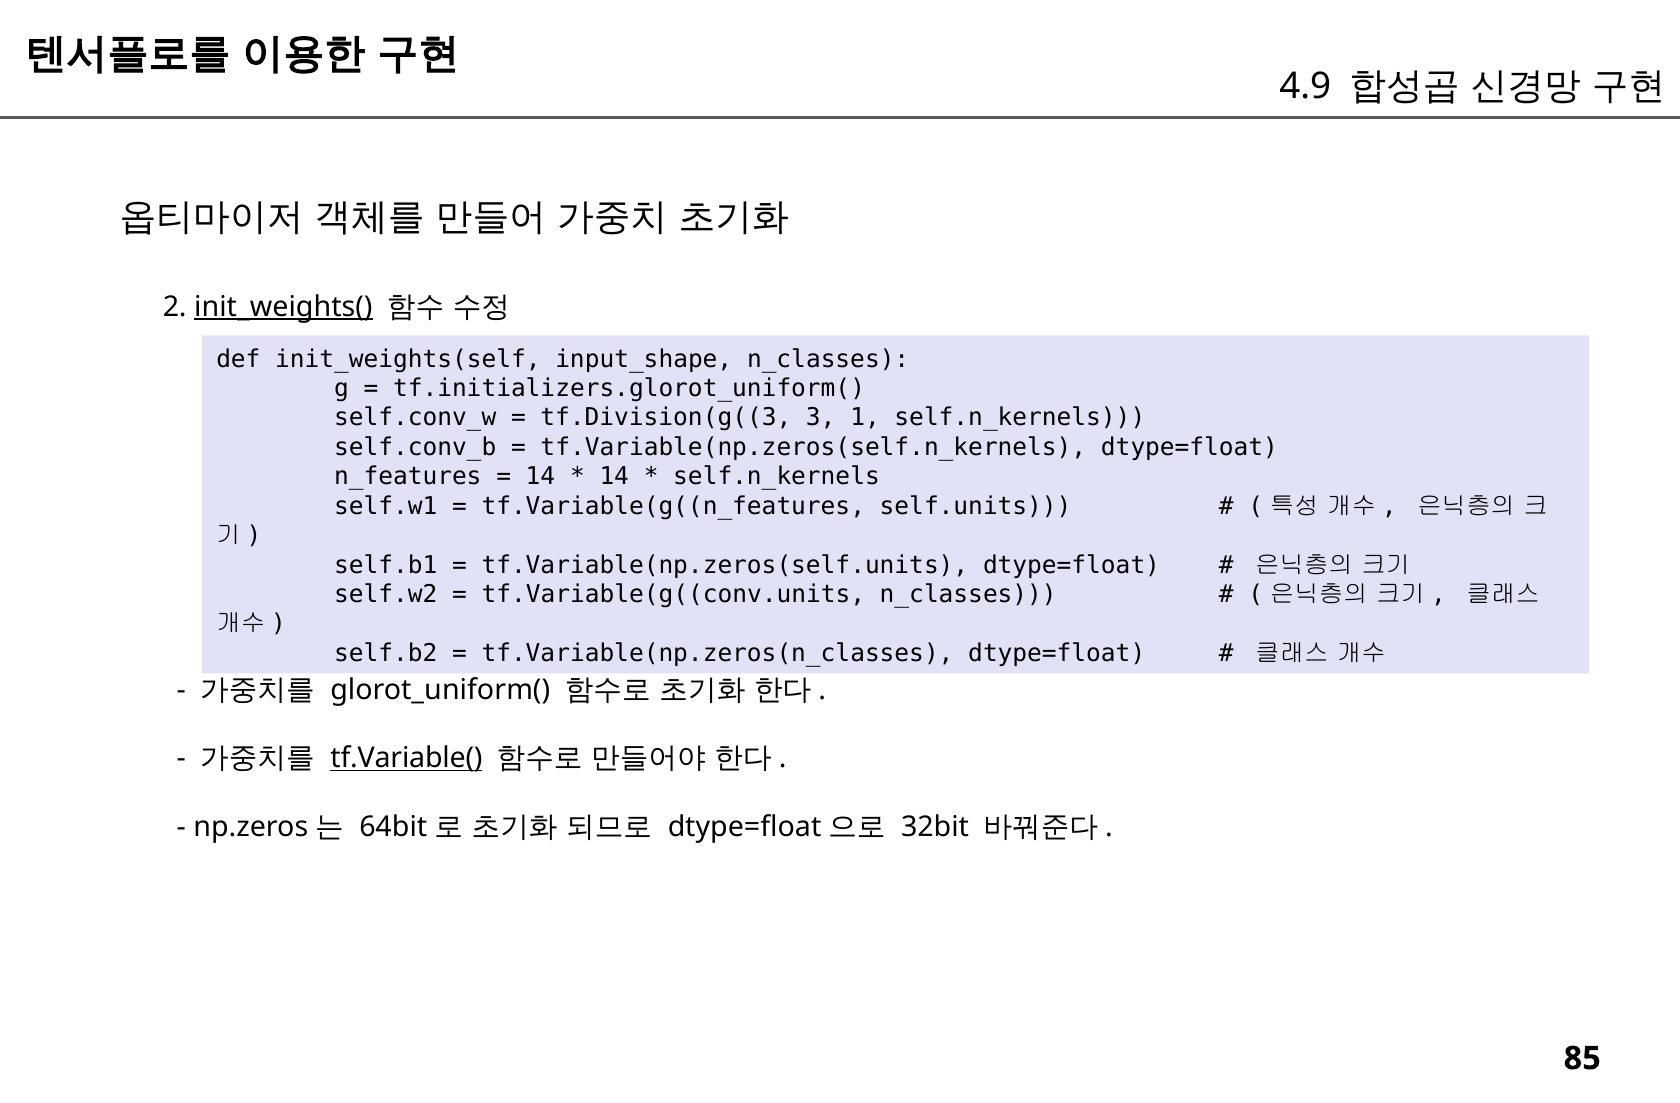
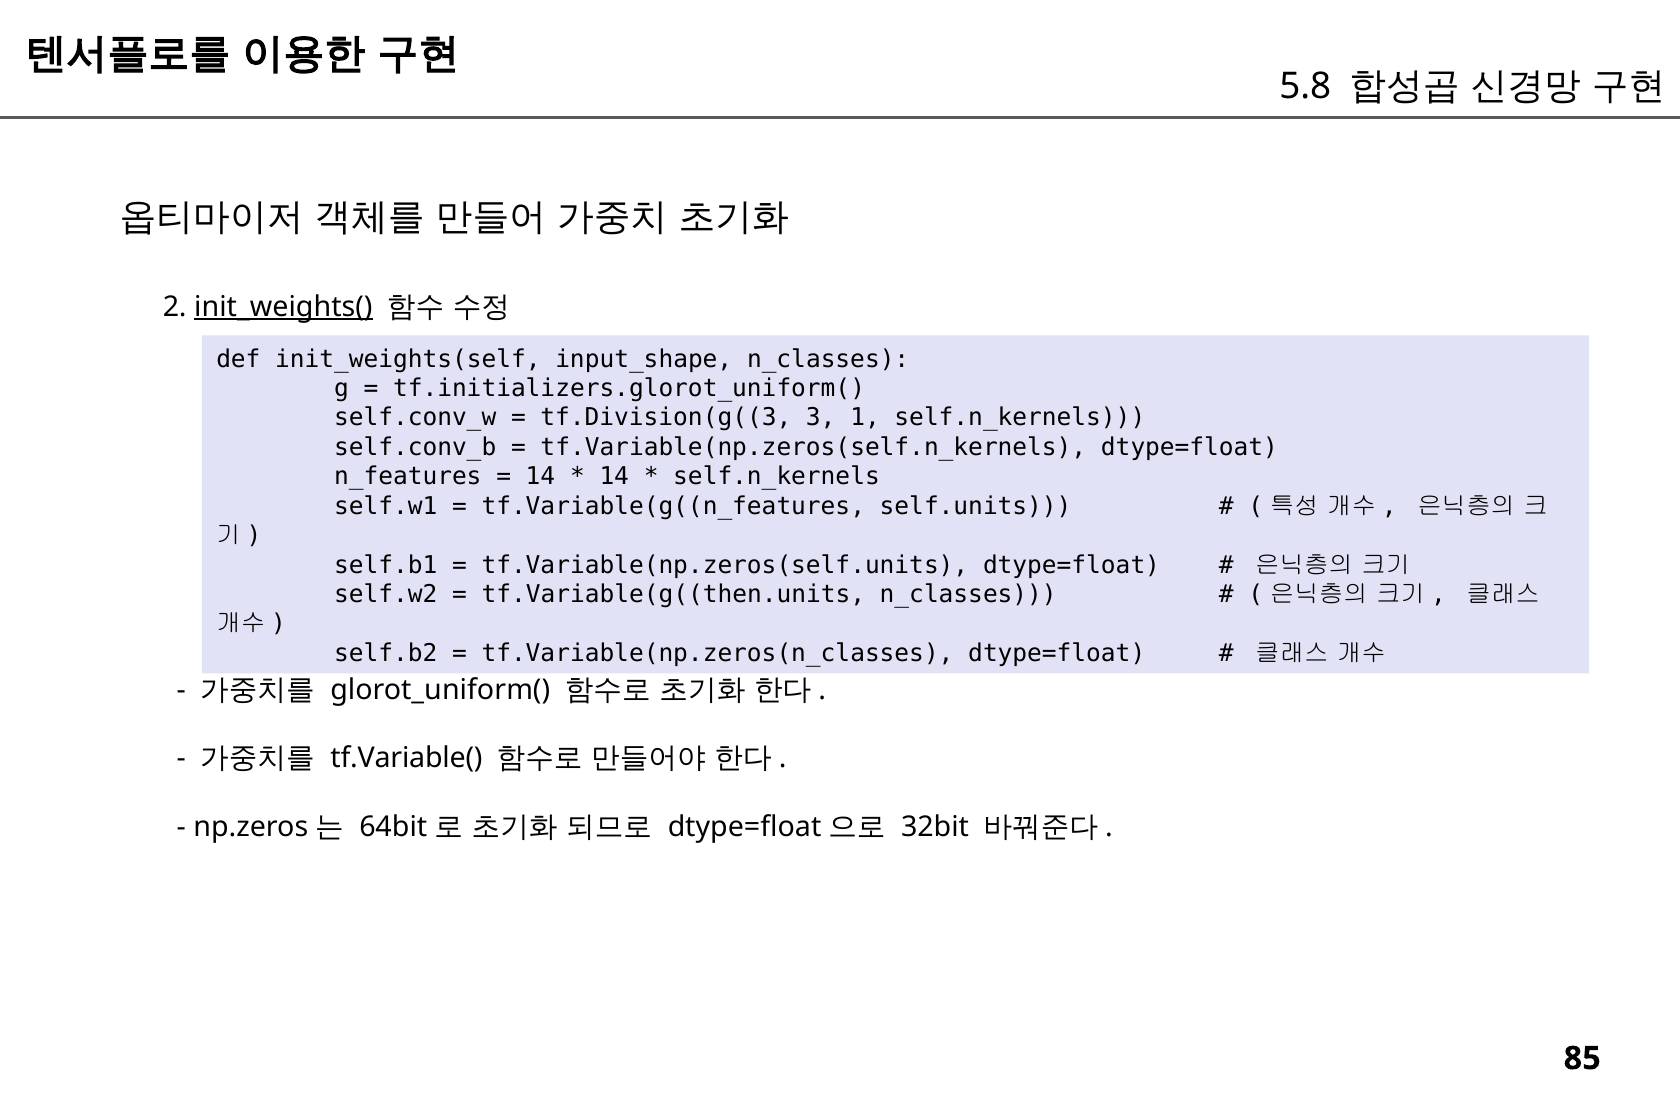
4.9: 4.9 -> 5.8
tf.Variable(g((conv.units: tf.Variable(g((conv.units -> tf.Variable(g((then.units
tf.Variable( underline: present -> none
